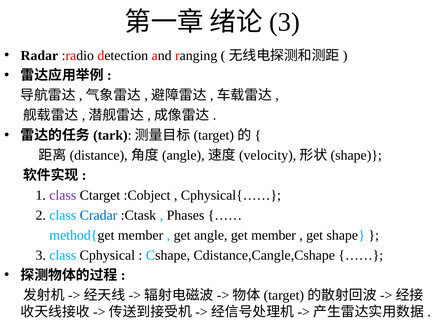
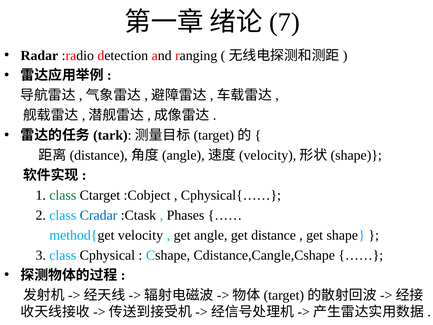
3 at (284, 22): 3 -> 7
class at (63, 195) colour: purple -> green
method{get member: member -> velocity
get member: member -> distance
